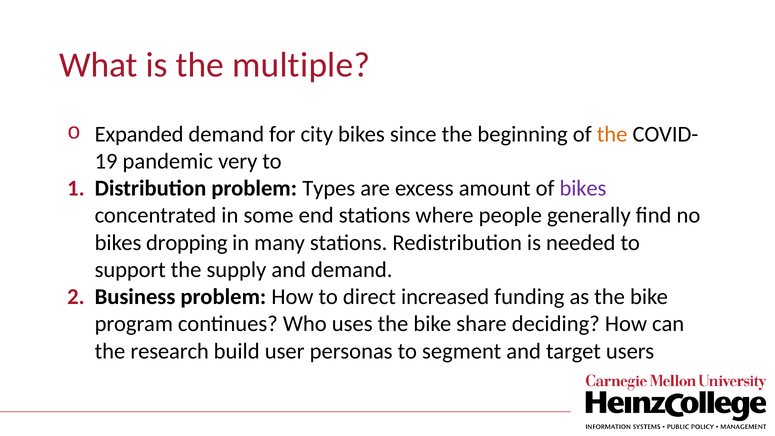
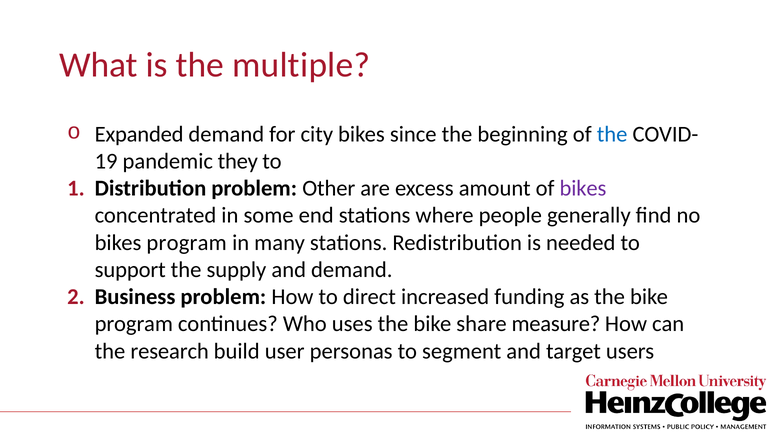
the at (612, 134) colour: orange -> blue
very: very -> they
Types: Types -> Other
bikes dropping: dropping -> program
deciding: deciding -> measure
